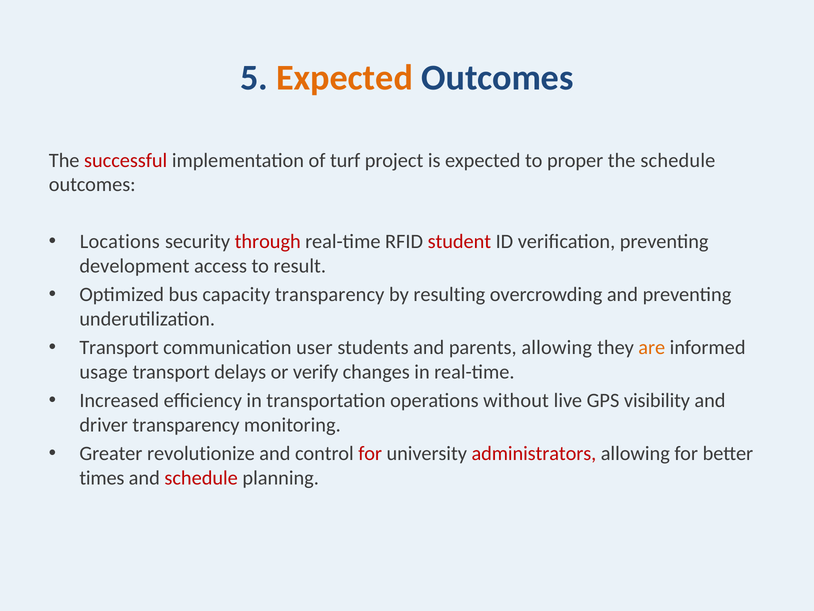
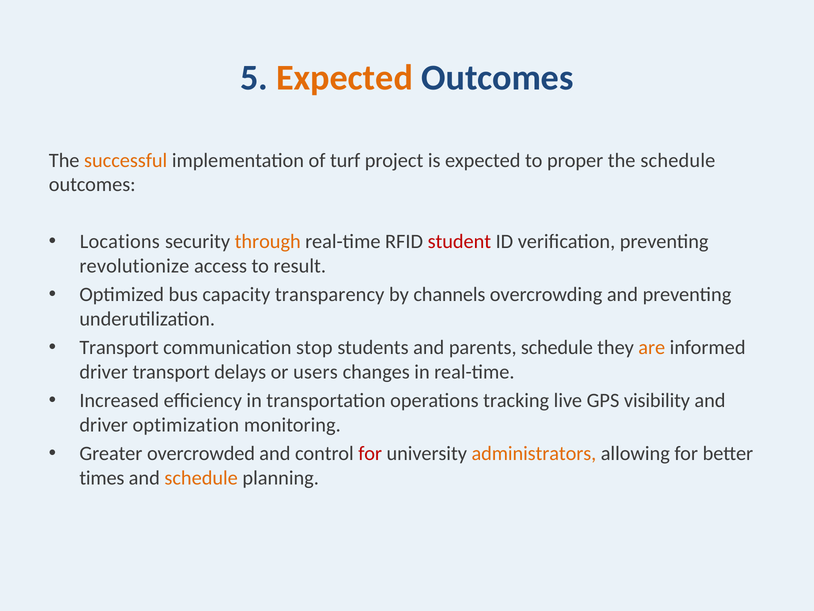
successful colour: red -> orange
through colour: red -> orange
development: development -> revolutionize
resulting: resulting -> channels
user: user -> stop
parents allowing: allowing -> schedule
usage at (104, 372): usage -> driver
verify: verify -> users
without: without -> tracking
driver transparency: transparency -> optimization
revolutionize: revolutionize -> overcrowded
administrators colour: red -> orange
schedule at (201, 478) colour: red -> orange
